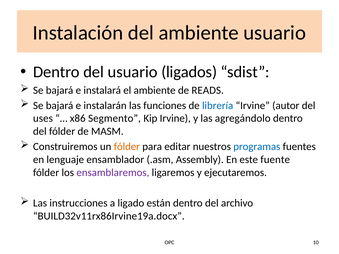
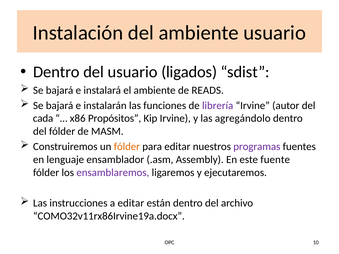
librería colour: blue -> purple
uses: uses -> cada
Segmento: Segmento -> Propósitos
programas colour: blue -> purple
a ligado: ligado -> editar
BUILD32v11rx86Irvine19a.docx: BUILD32v11rx86Irvine19a.docx -> COMO32v11rx86Irvine19a.docx
